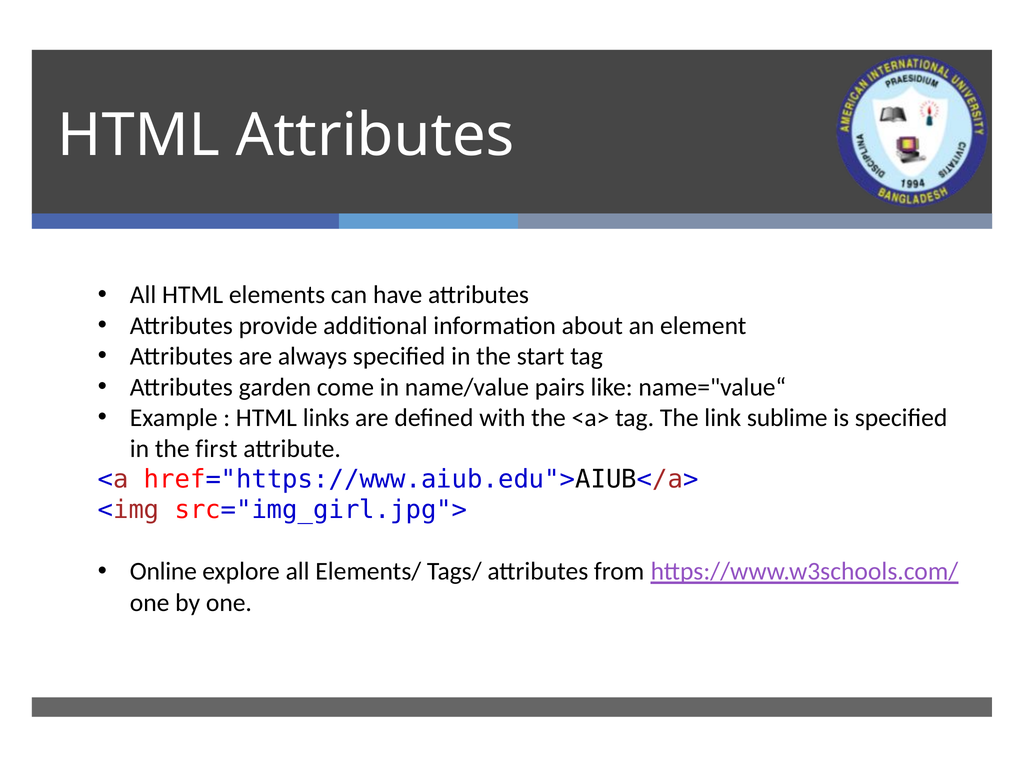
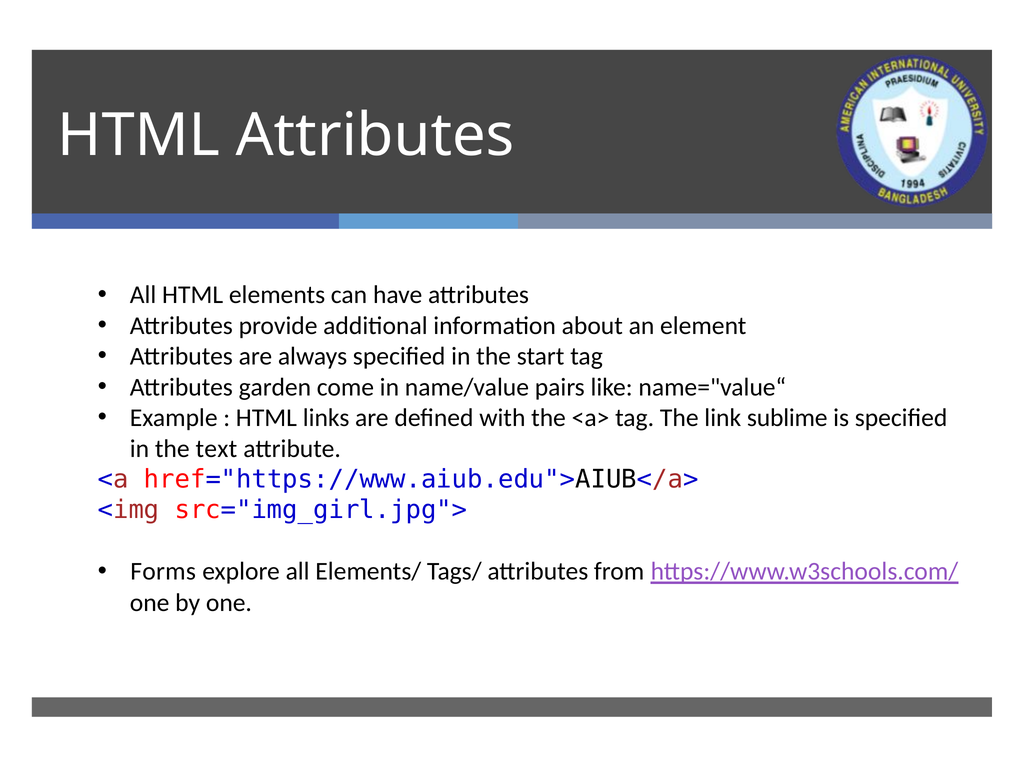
first: first -> text
Online: Online -> Forms
